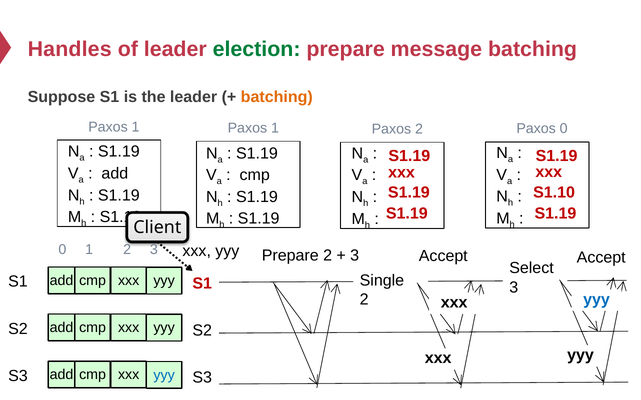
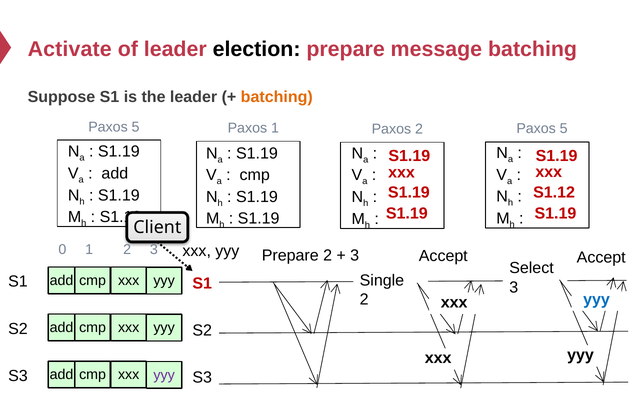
Handles: Handles -> Activate
election colour: green -> black
1 at (136, 127): 1 -> 5
0 at (564, 129): 0 -> 5
S1.10: S1.10 -> S1.12
yyy at (164, 375) colour: blue -> purple
